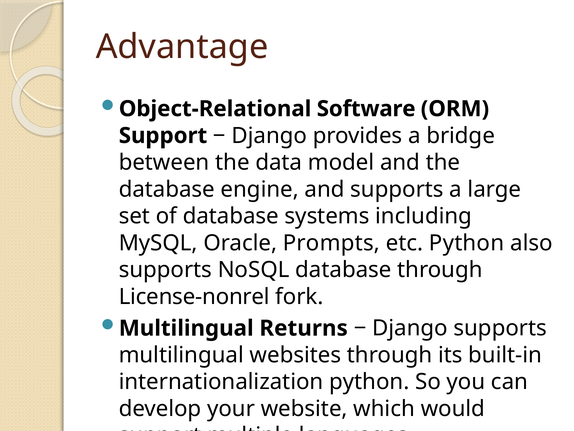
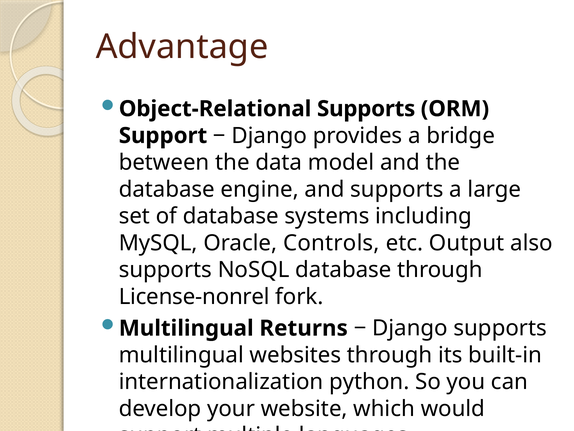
Object-Relational Software: Software -> Supports
Prompts: Prompts -> Controls
etc Python: Python -> Output
